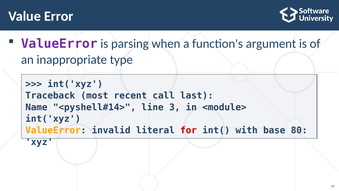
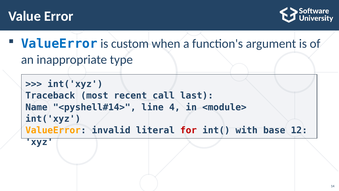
ValueError at (59, 44) colour: purple -> blue
parsing: parsing -> custom
3: 3 -> 4
80: 80 -> 12
